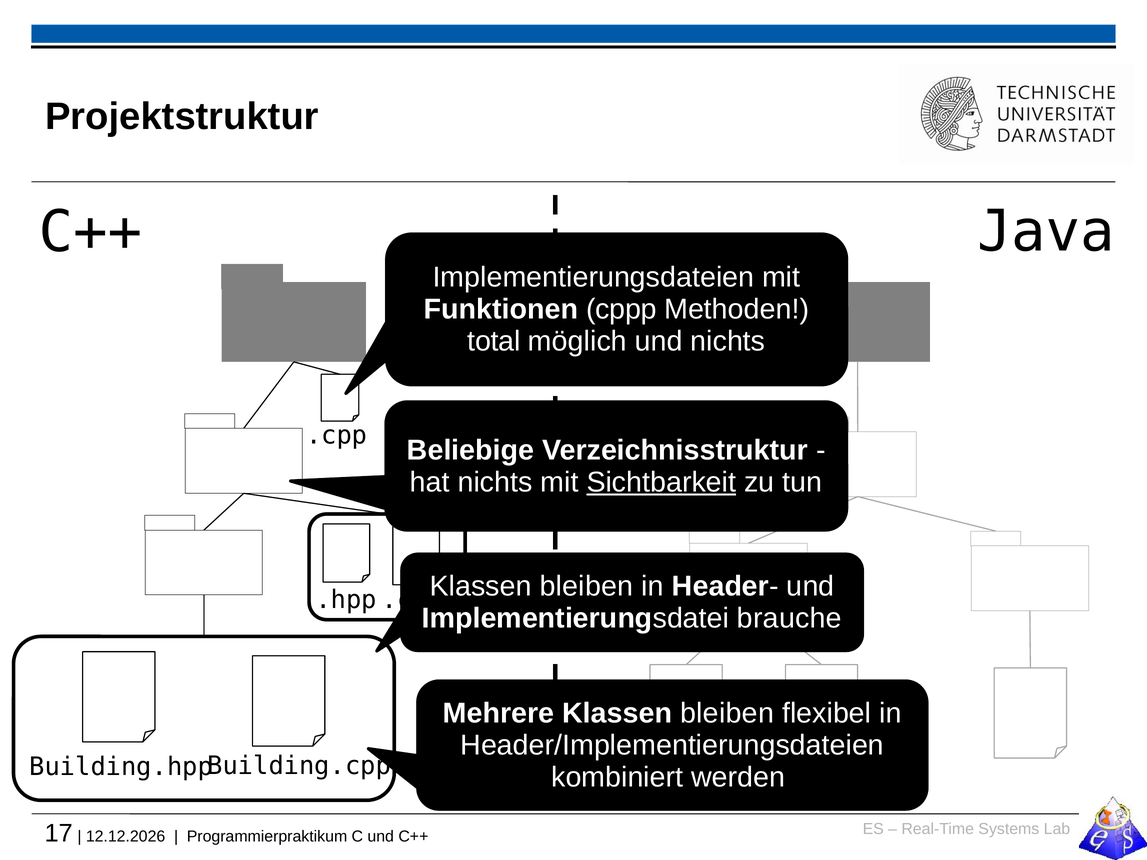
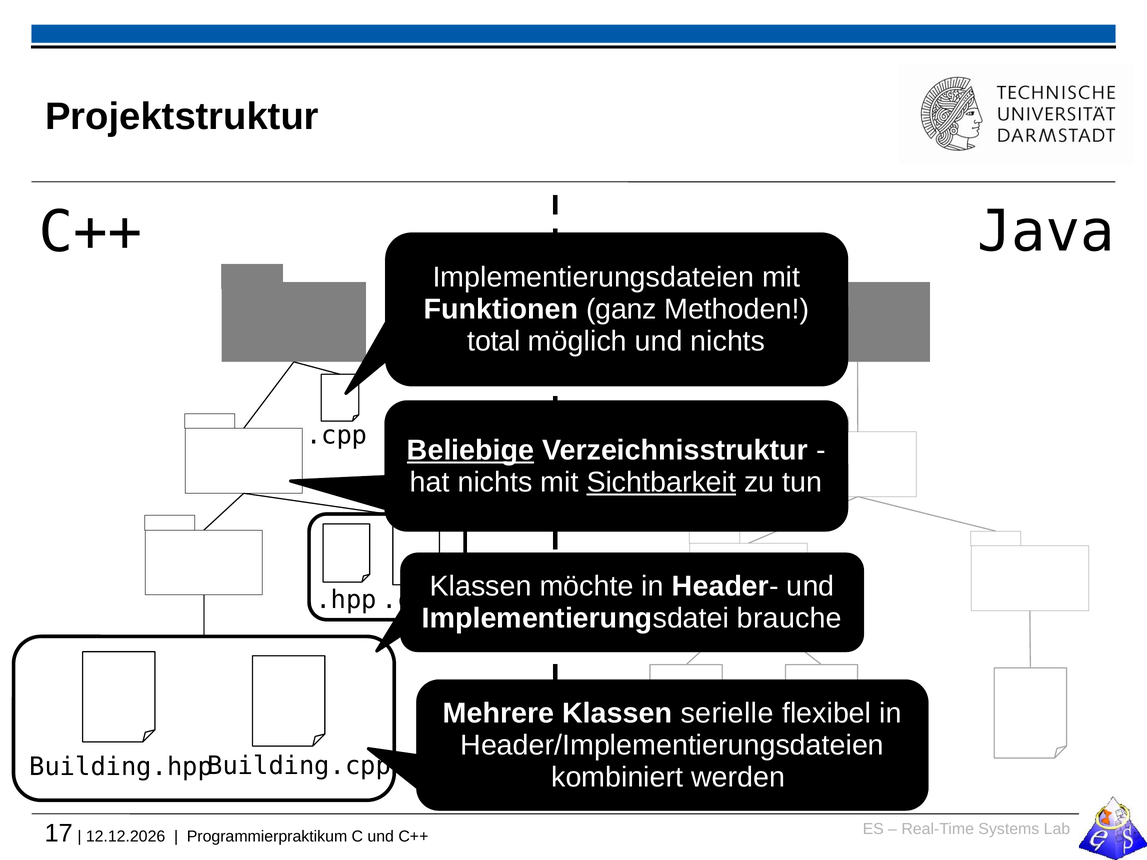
cppp: cppp -> ganz
Beliebige underline: none -> present
bleiben at (586, 587): bleiben -> möchte
Mehrere Klassen bleiben: bleiben -> serielle
